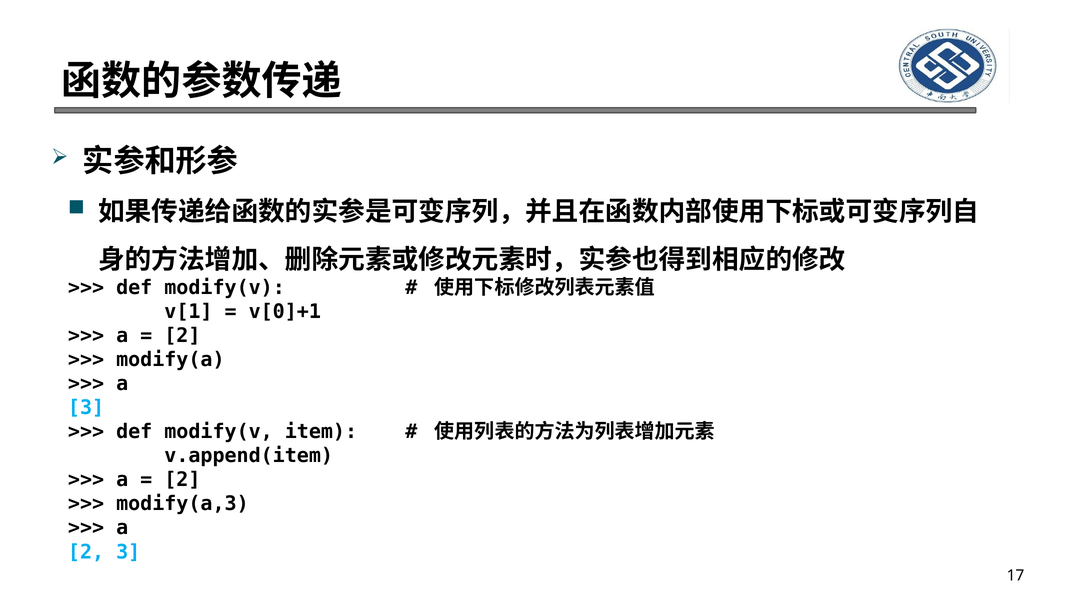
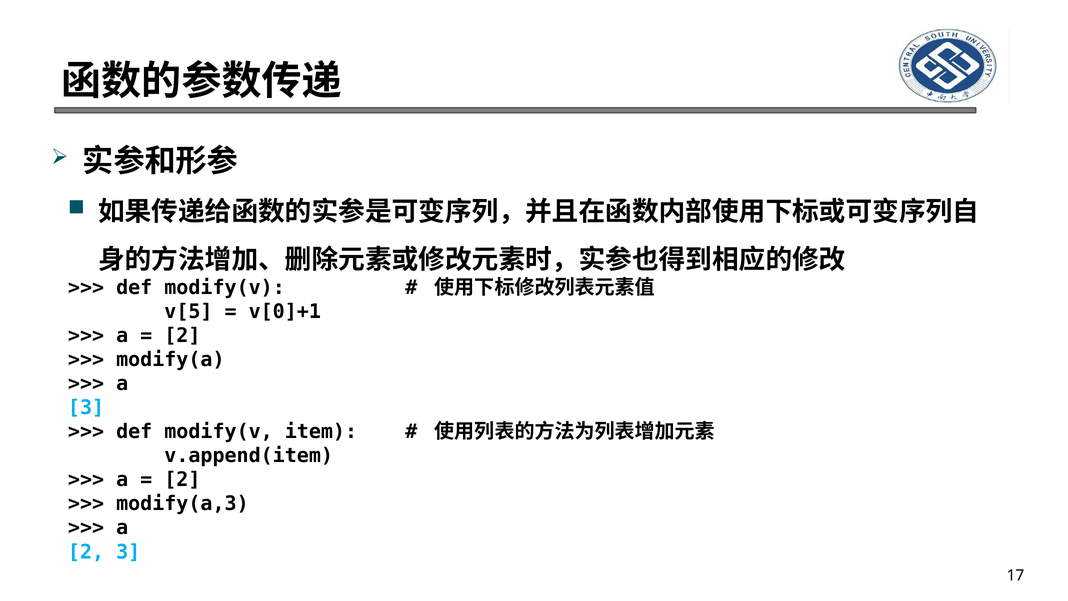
v[1: v[1 -> v[5
